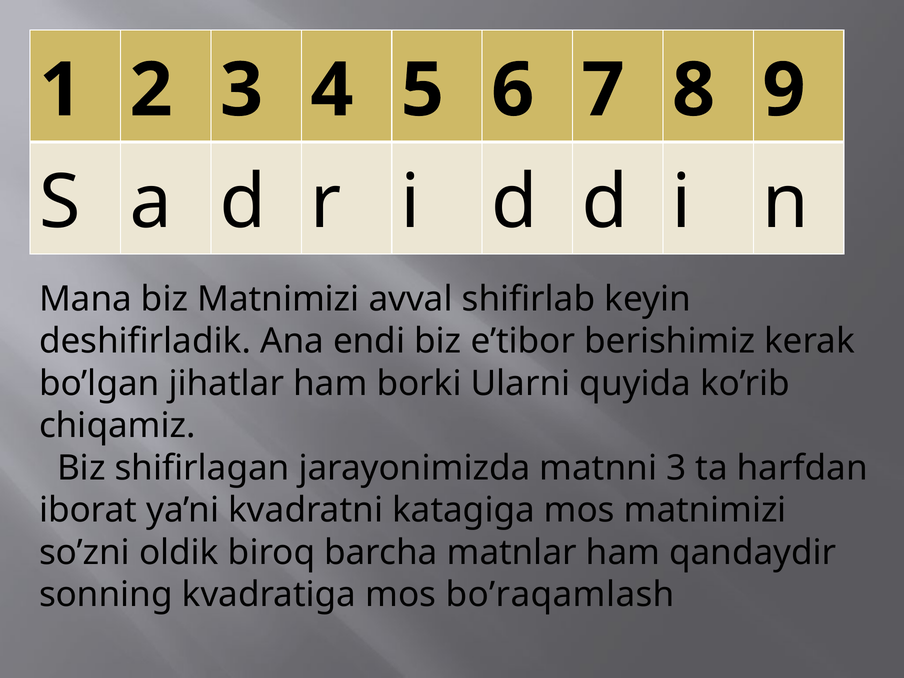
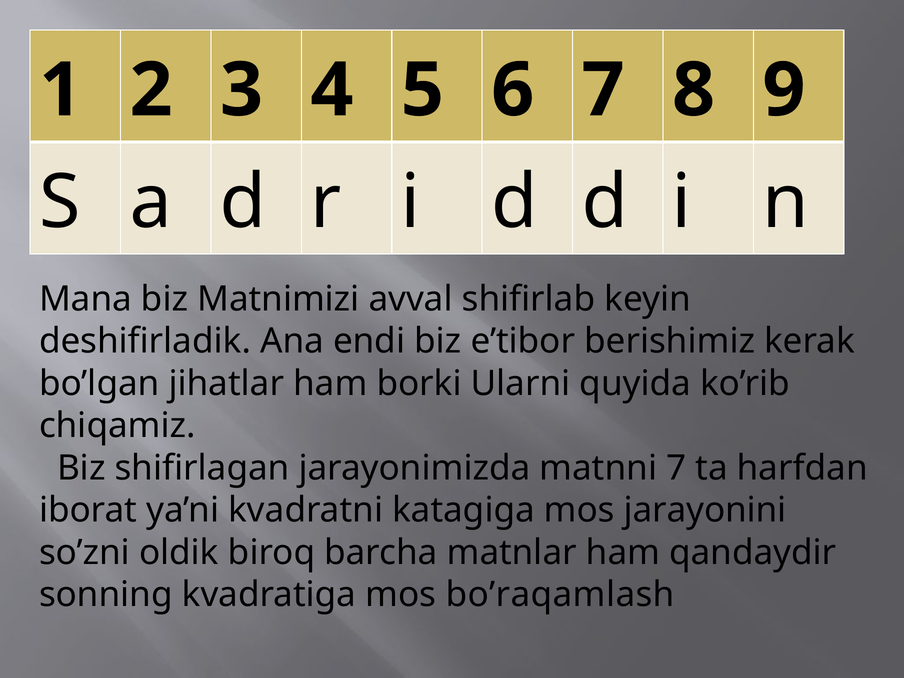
matnni 3: 3 -> 7
mos matnimizi: matnimizi -> jarayonini
